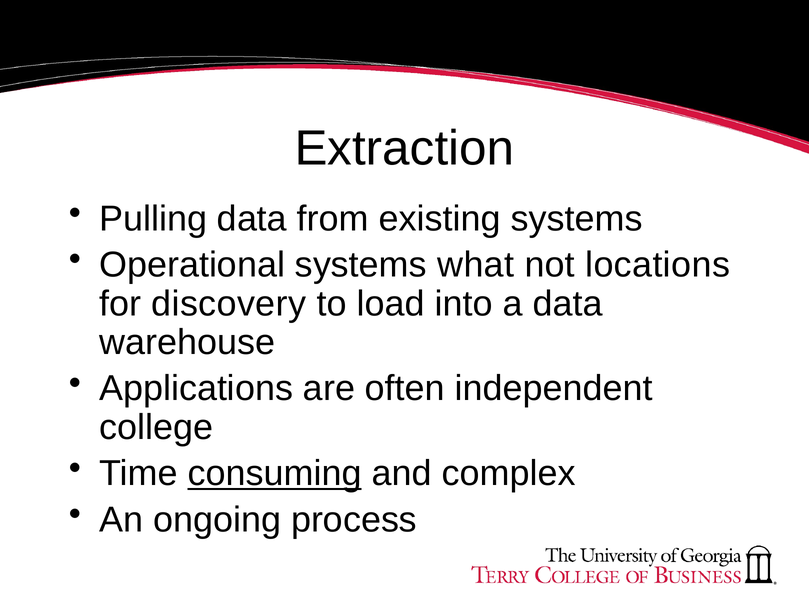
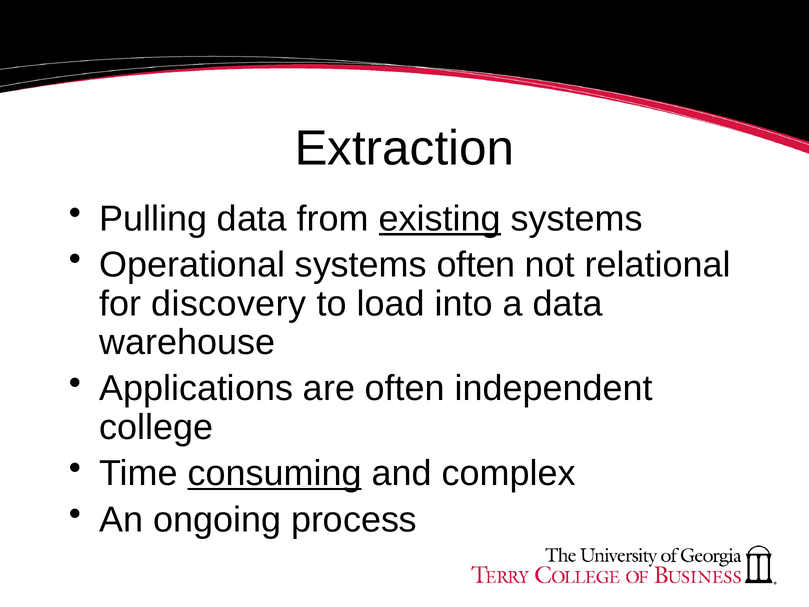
existing underline: none -> present
systems what: what -> often
locations: locations -> relational
